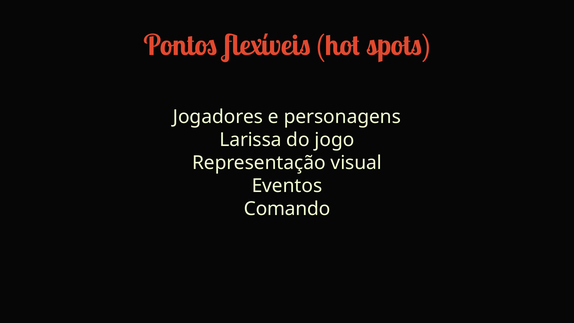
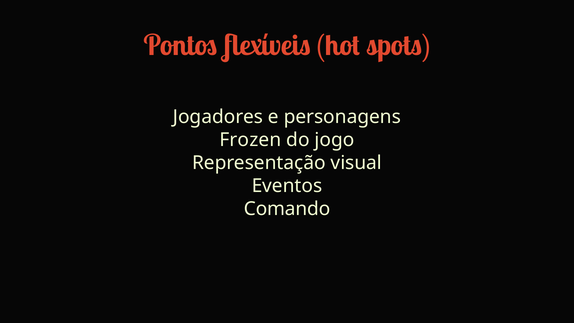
Larissa: Larissa -> Frozen
